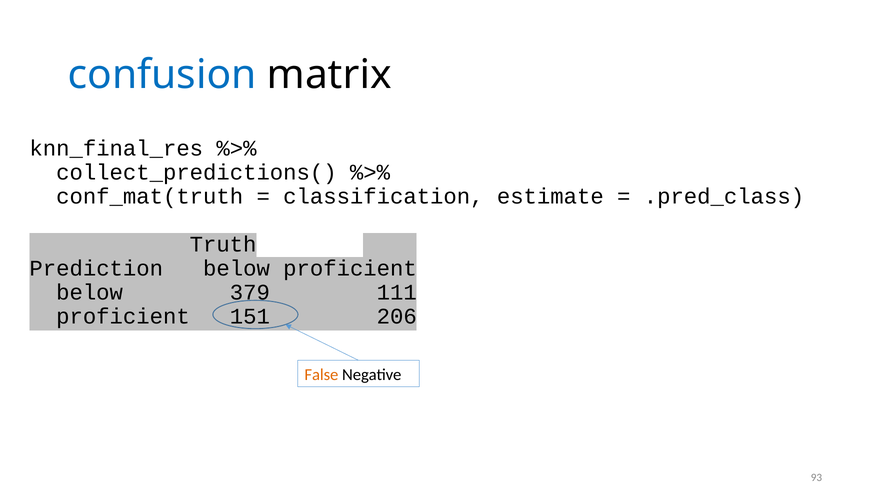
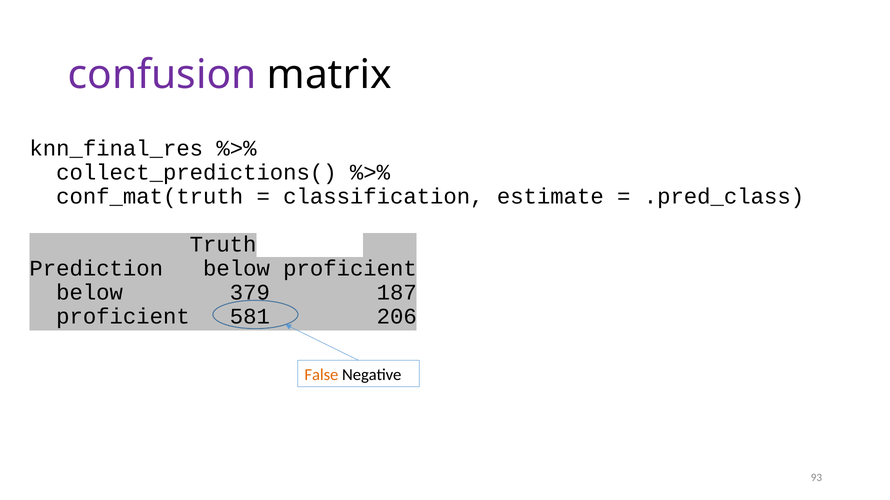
confusion colour: blue -> purple
111: 111 -> 187
151: 151 -> 581
